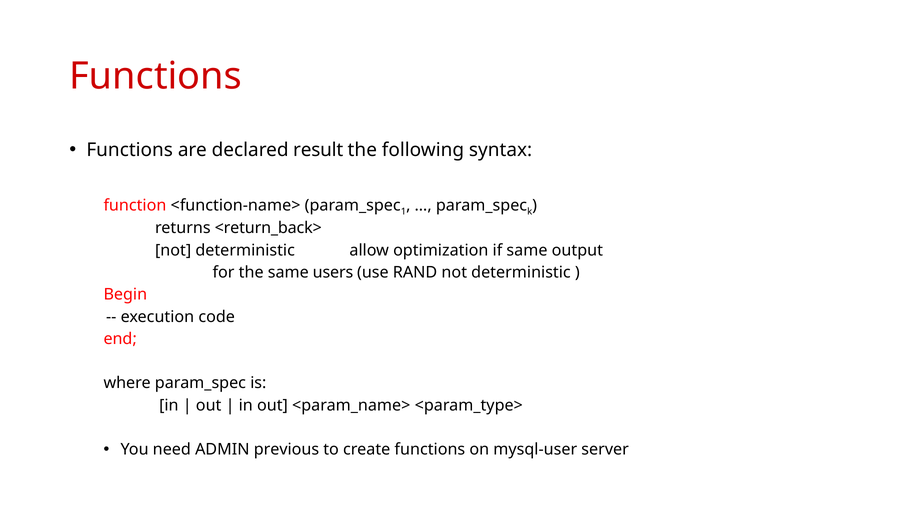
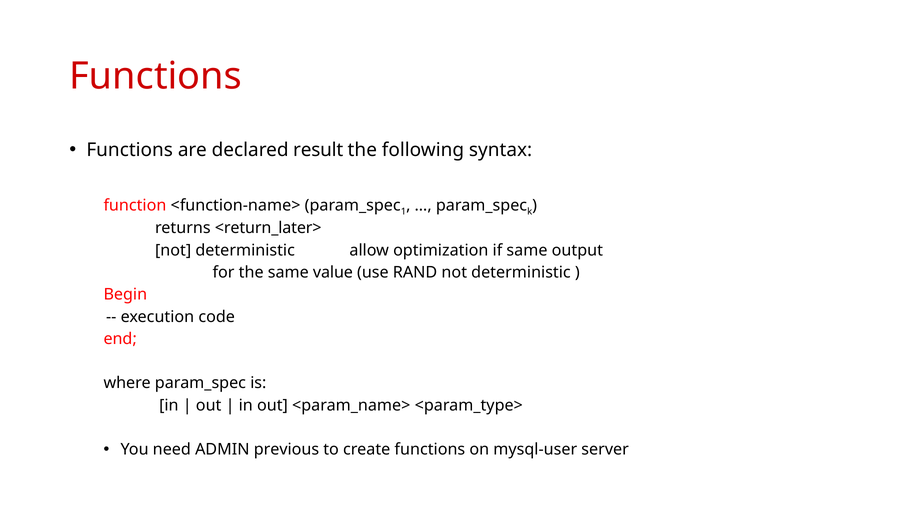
<return_back>: <return_back> -> <return_later>
users: users -> value
